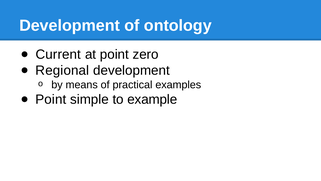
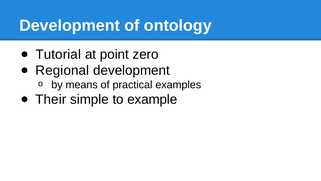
Current: Current -> Tutorial
Point at (51, 99): Point -> Their
